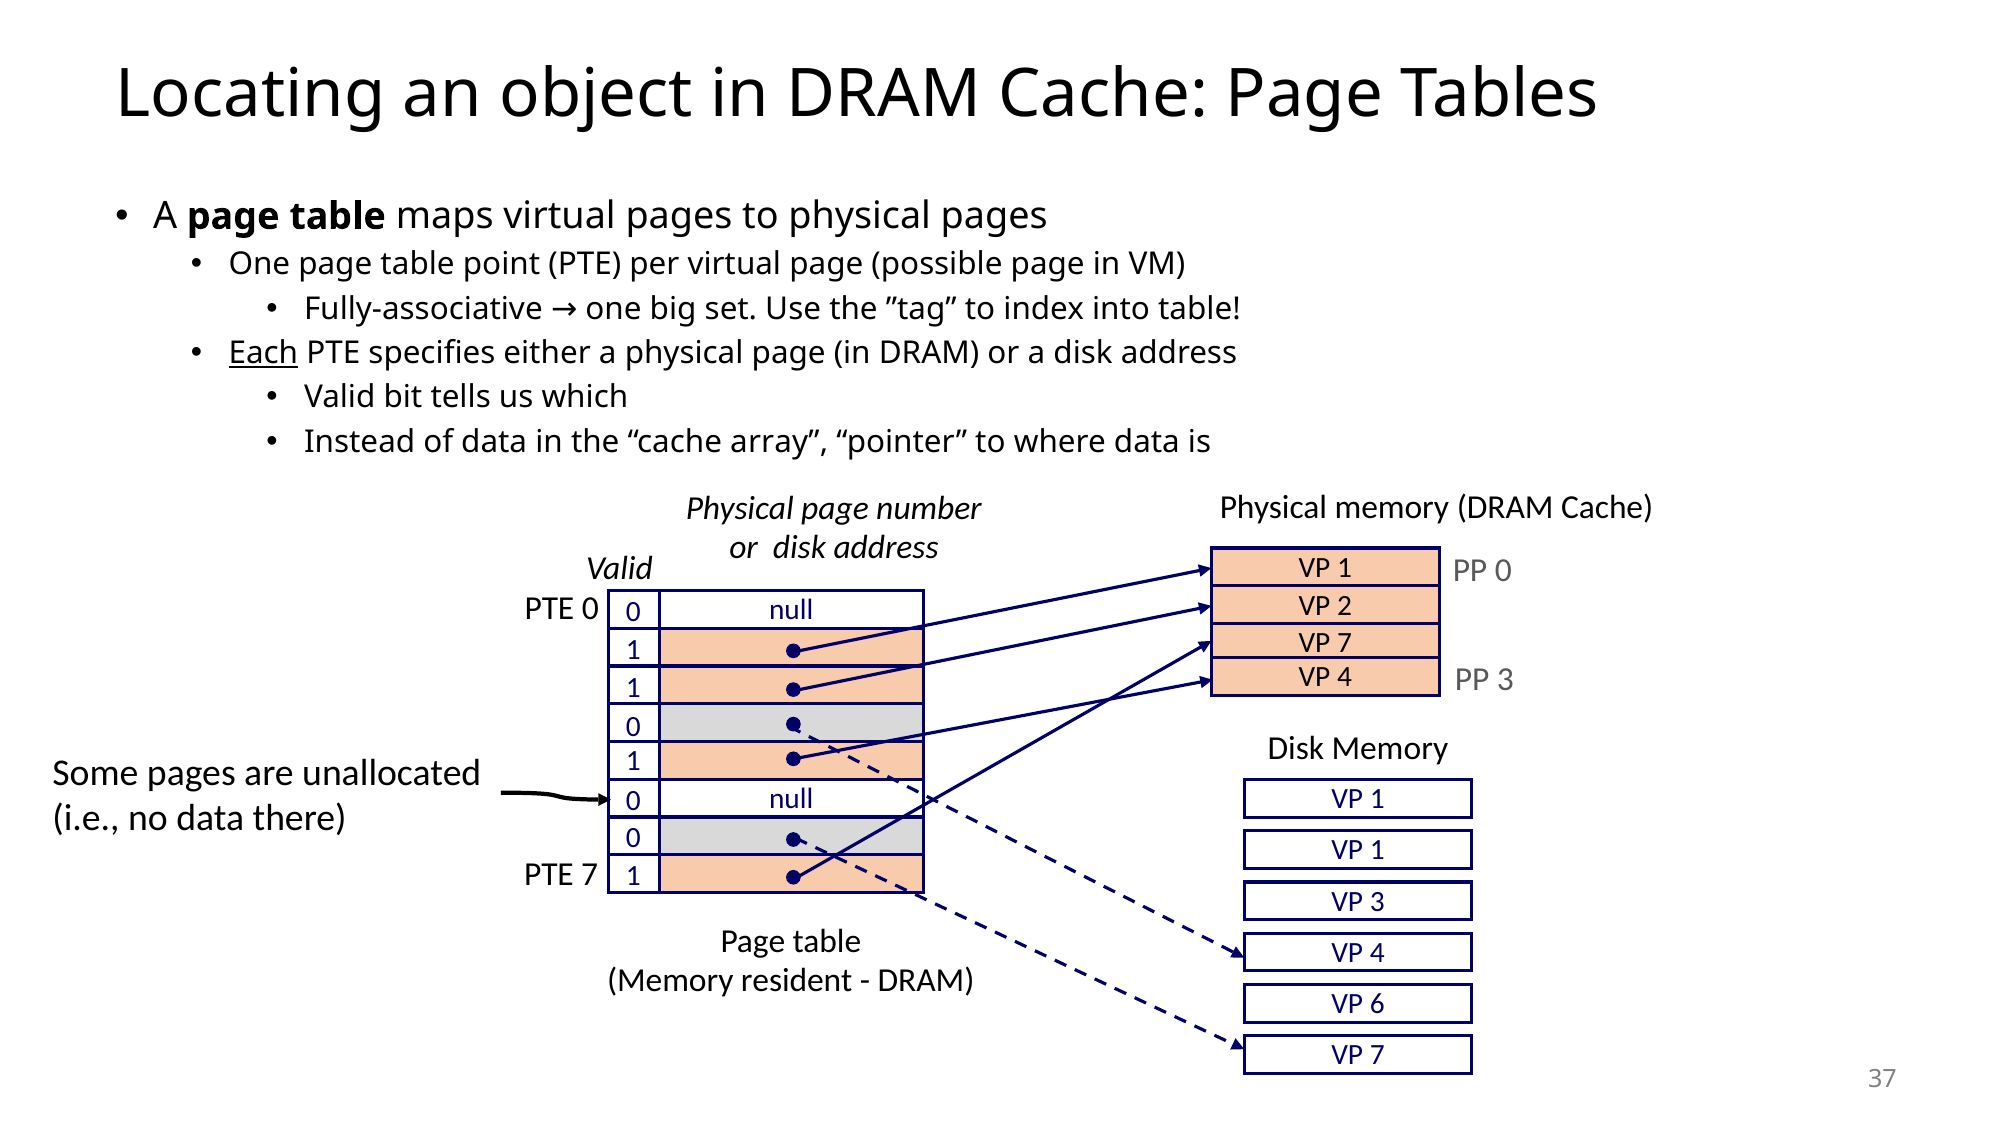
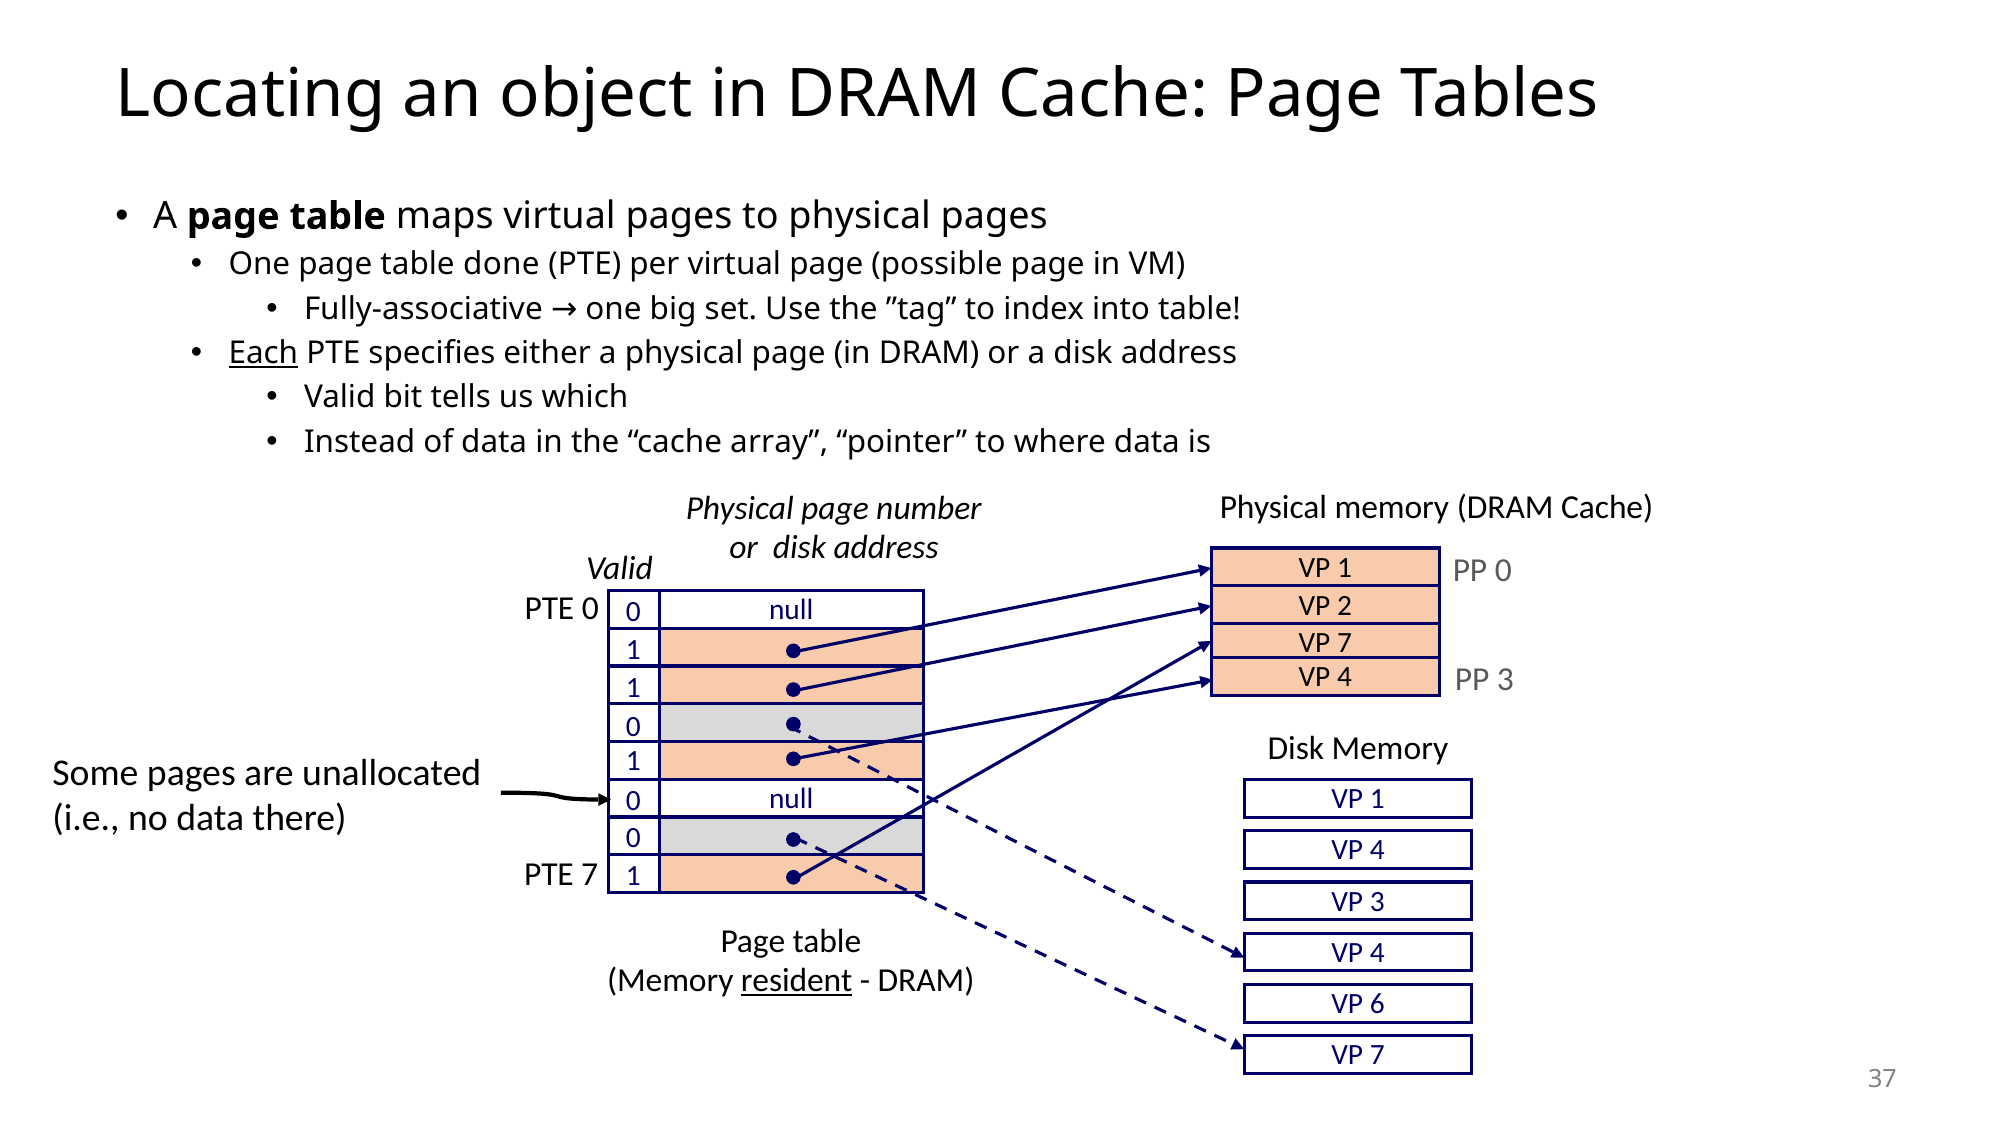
point: point -> done
1 at (1377, 850): 1 -> 4
resident underline: none -> present
